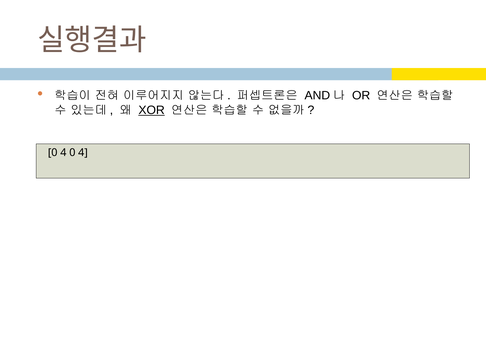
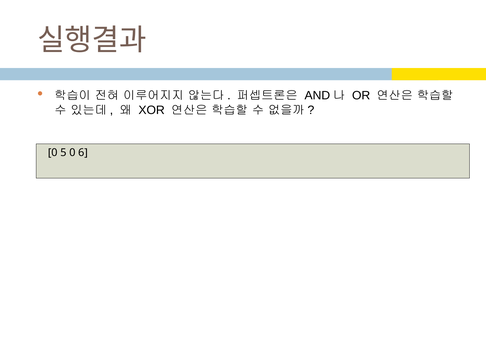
XOR underline: present -> none
4 at (63, 153): 4 -> 5
4 at (83, 153): 4 -> 6
